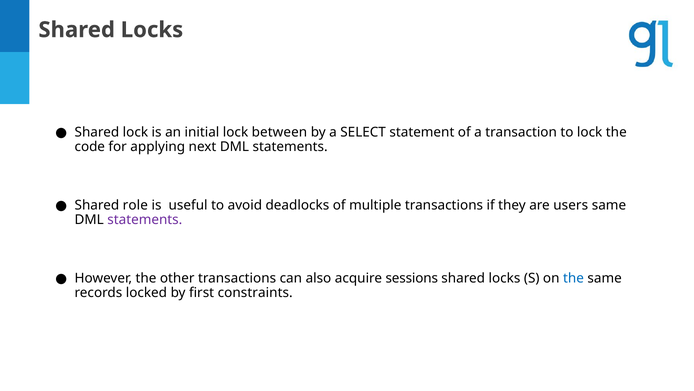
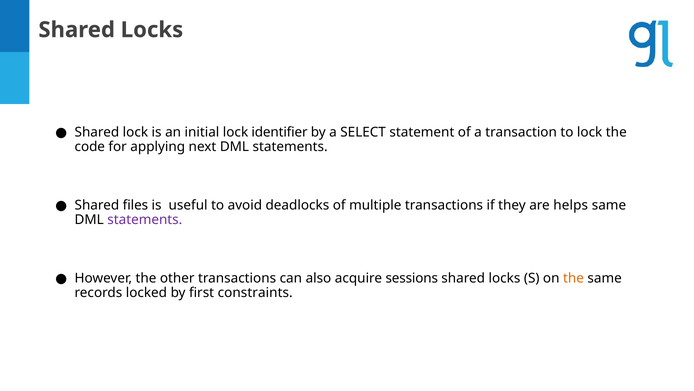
between: between -> identifier
role: role -> files
users: users -> helps
the at (573, 278) colour: blue -> orange
